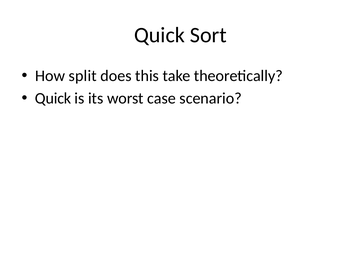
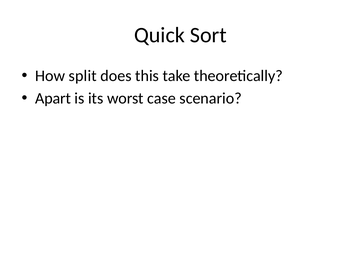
Quick at (53, 98): Quick -> Apart
